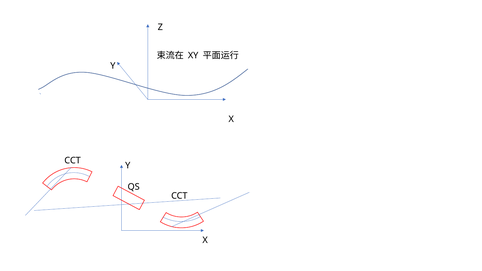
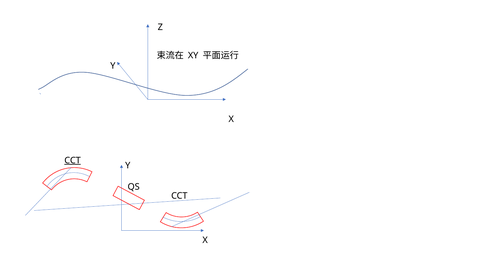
CCT at (73, 160) underline: none -> present
